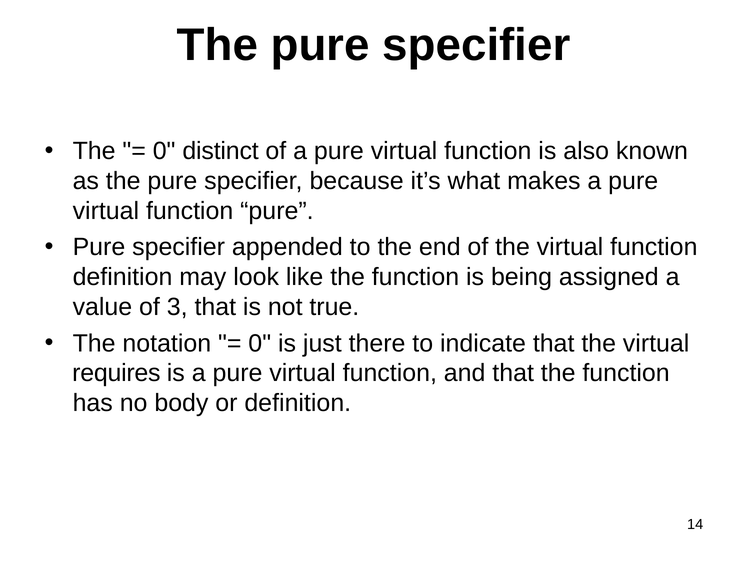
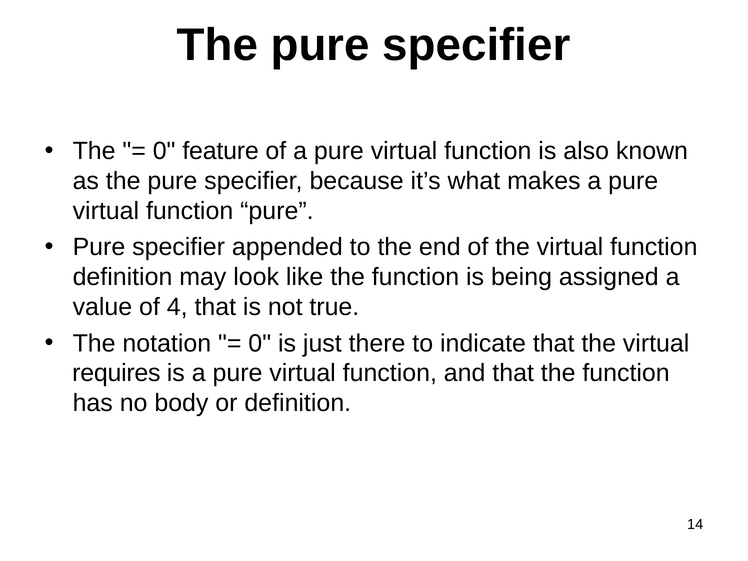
distinct: distinct -> feature
3: 3 -> 4
